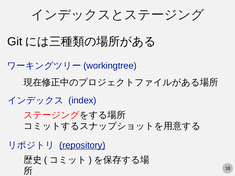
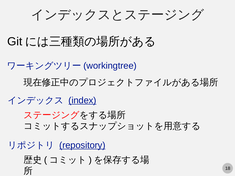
index underline: none -> present
